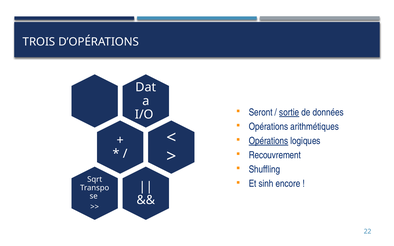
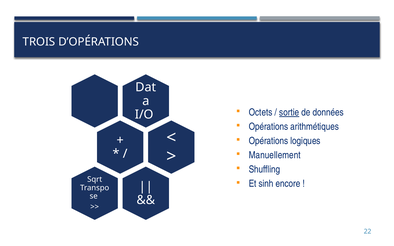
Seront: Seront -> Octets
Opérations at (269, 141) underline: present -> none
Recouvrement: Recouvrement -> Manuellement
